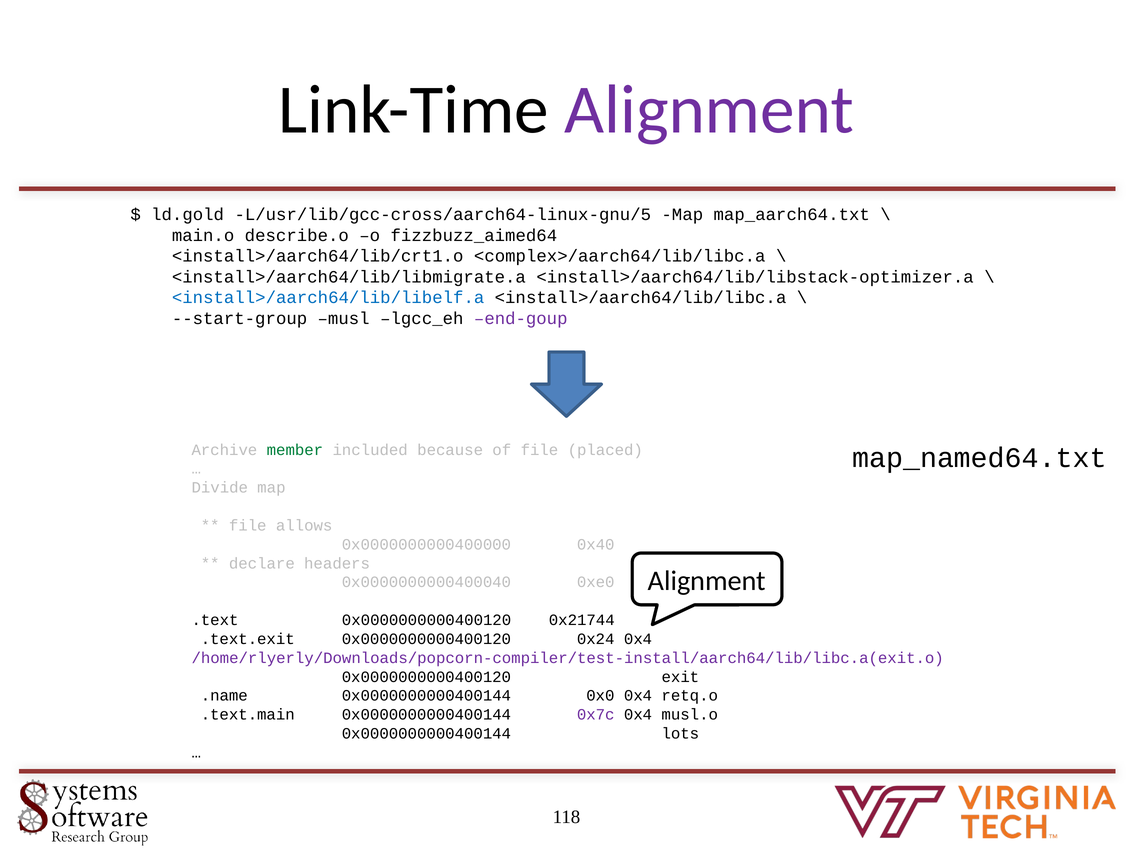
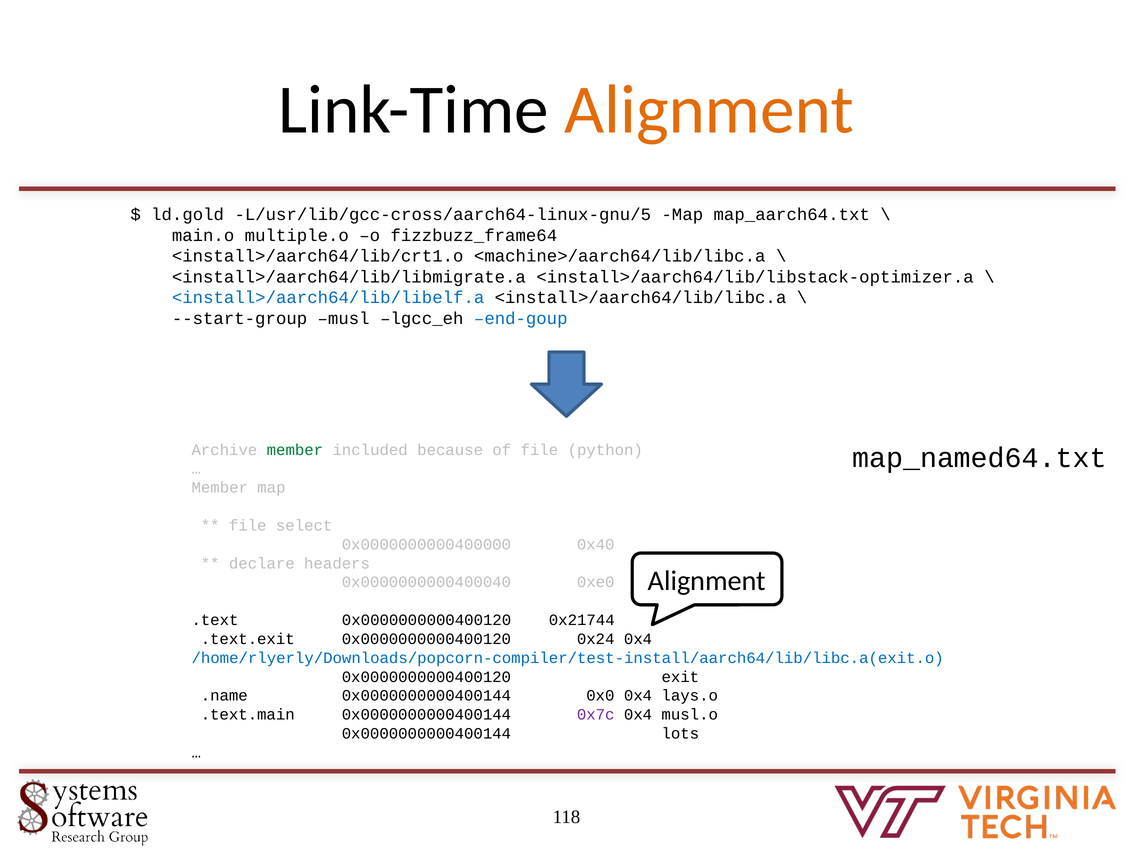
Alignment at (709, 110) colour: purple -> orange
describe.o: describe.o -> multiple.o
fizzbuzz_aimed64: fizzbuzz_aimed64 -> fizzbuzz_frame64
<complex>/aarch64/lib/libc.a: <complex>/aarch64/lib/libc.a -> <machine>/aarch64/lib/libc.a
end-goup colour: purple -> blue
placed: placed -> python
Divide at (220, 488): Divide -> Member
allows: allows -> select
/home/rlyerly/Downloads/popcorn-compiler/test-install/aarch64/lib/libc.a(exit.o colour: purple -> blue
retq.o: retq.o -> lays.o
